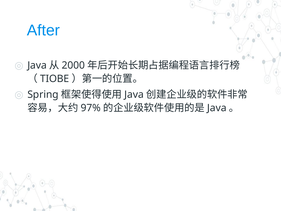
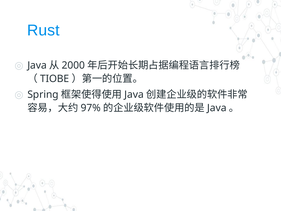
After: After -> Rust
